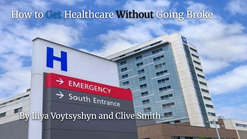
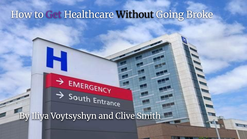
Get colour: blue -> purple
